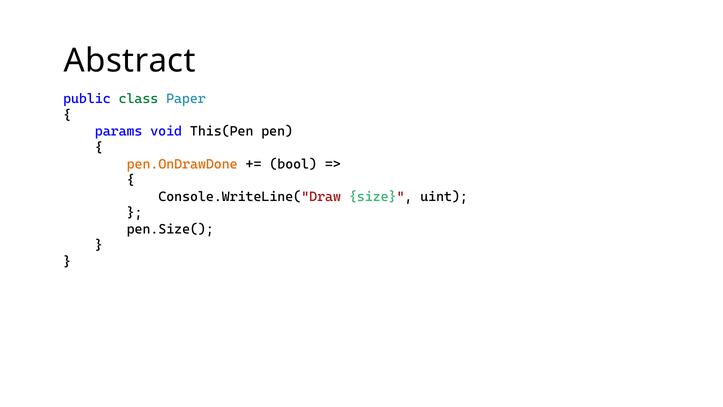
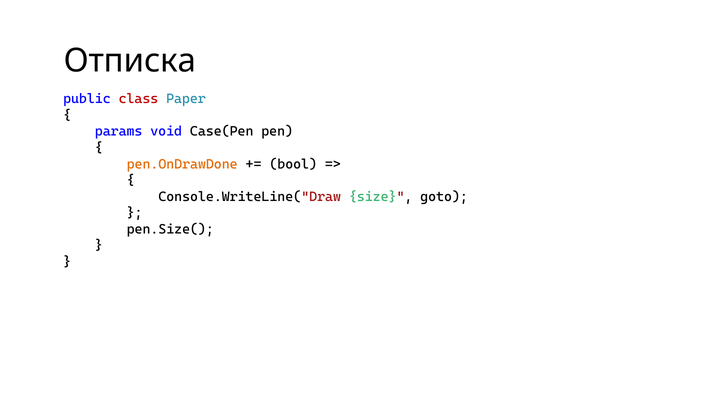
Abstract: Abstract -> Отписка
class colour: green -> red
This(Pen: This(Pen -> Case(Pen
uint: uint -> goto
